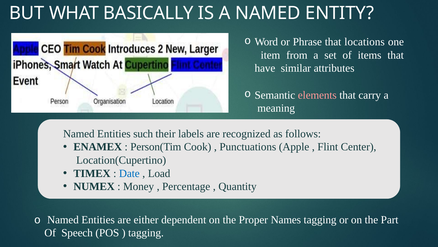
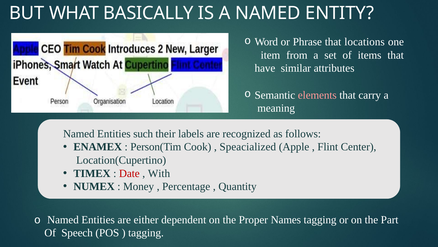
Punctuations: Punctuations -> Speacialized
Date colour: blue -> red
Load: Load -> With
